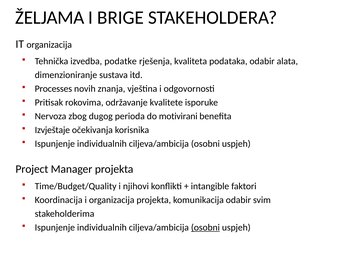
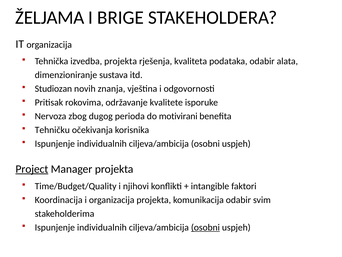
izvedba podatke: podatke -> projekta
Processes: Processes -> Studiozan
Izvještaje: Izvještaje -> Tehničku
Project underline: none -> present
